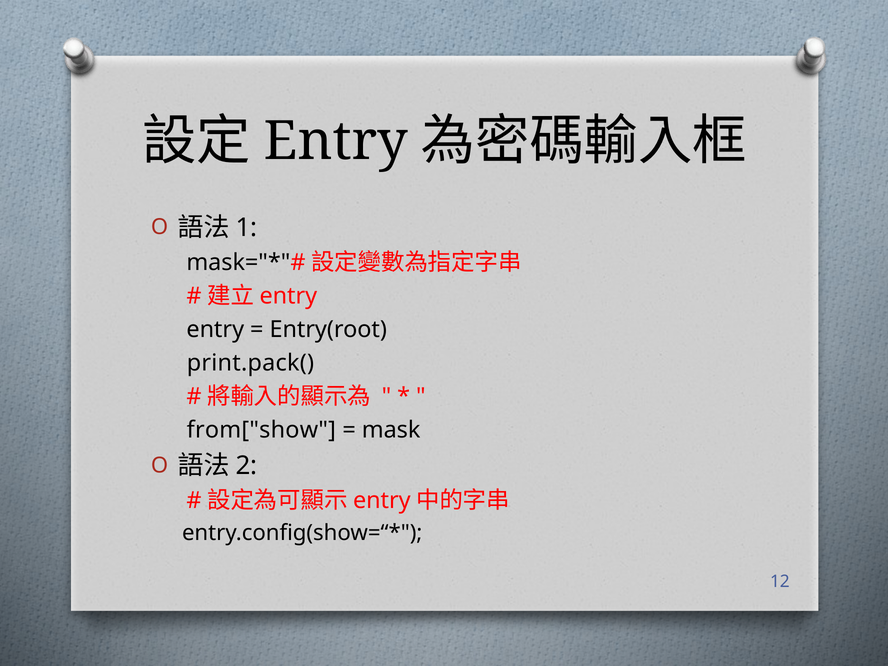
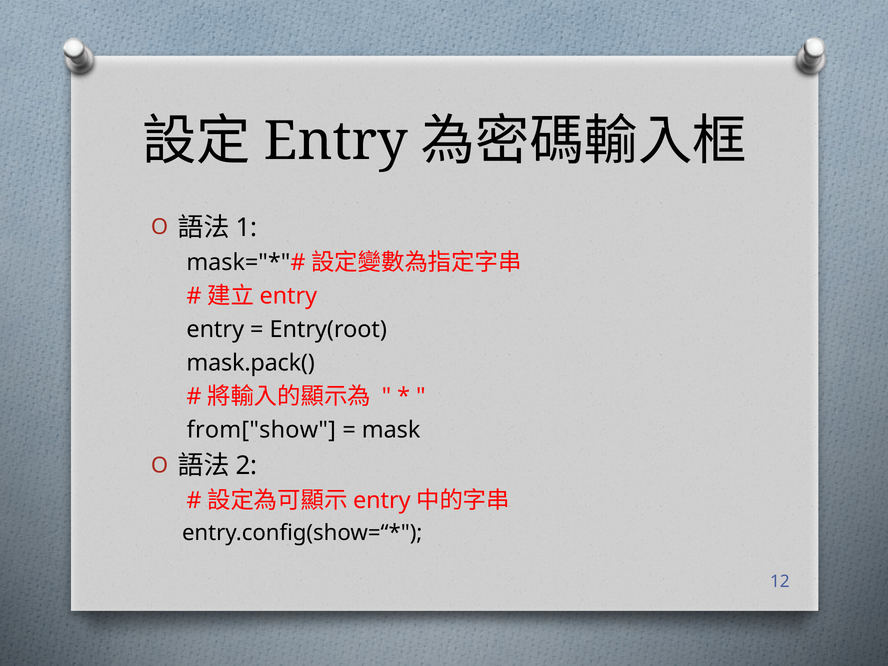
print.pack(: print.pack( -> mask.pack(
